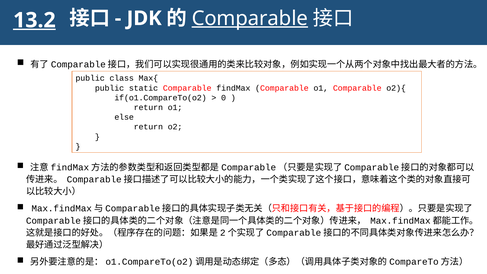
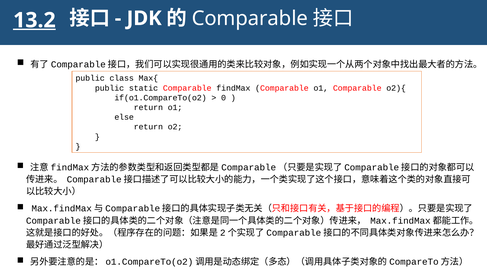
Comparable at (250, 18) underline: present -> none
